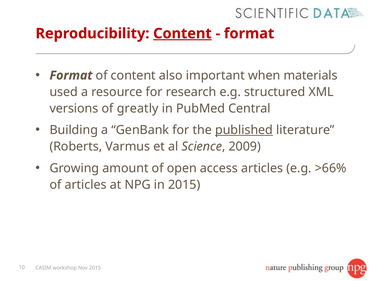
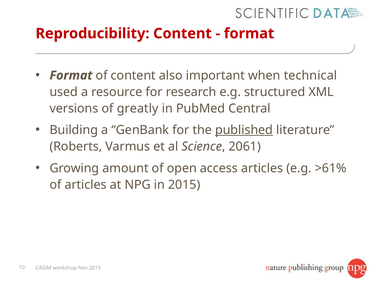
Content at (182, 33) underline: present -> none
materials: materials -> technical
2009: 2009 -> 2061
>66%: >66% -> >61%
